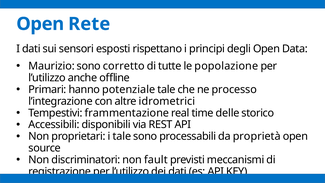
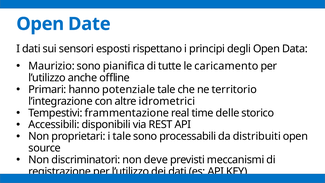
Rete: Rete -> Date
corretto: corretto -> pianifica
popolazione: popolazione -> caricamento
processo: processo -> territorio
proprietà: proprietà -> distribuiti
fault: fault -> deve
